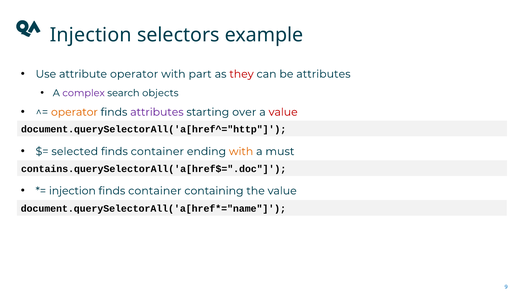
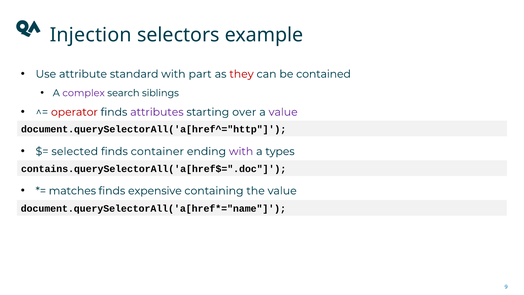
attribute operator: operator -> standard
be attributes: attributes -> contained
objects: objects -> siblings
operator at (74, 112) colour: orange -> red
value at (283, 112) colour: red -> purple
with at (241, 151) colour: orange -> purple
must: must -> types
injection at (72, 191): injection -> matches
container at (155, 191): container -> expensive
